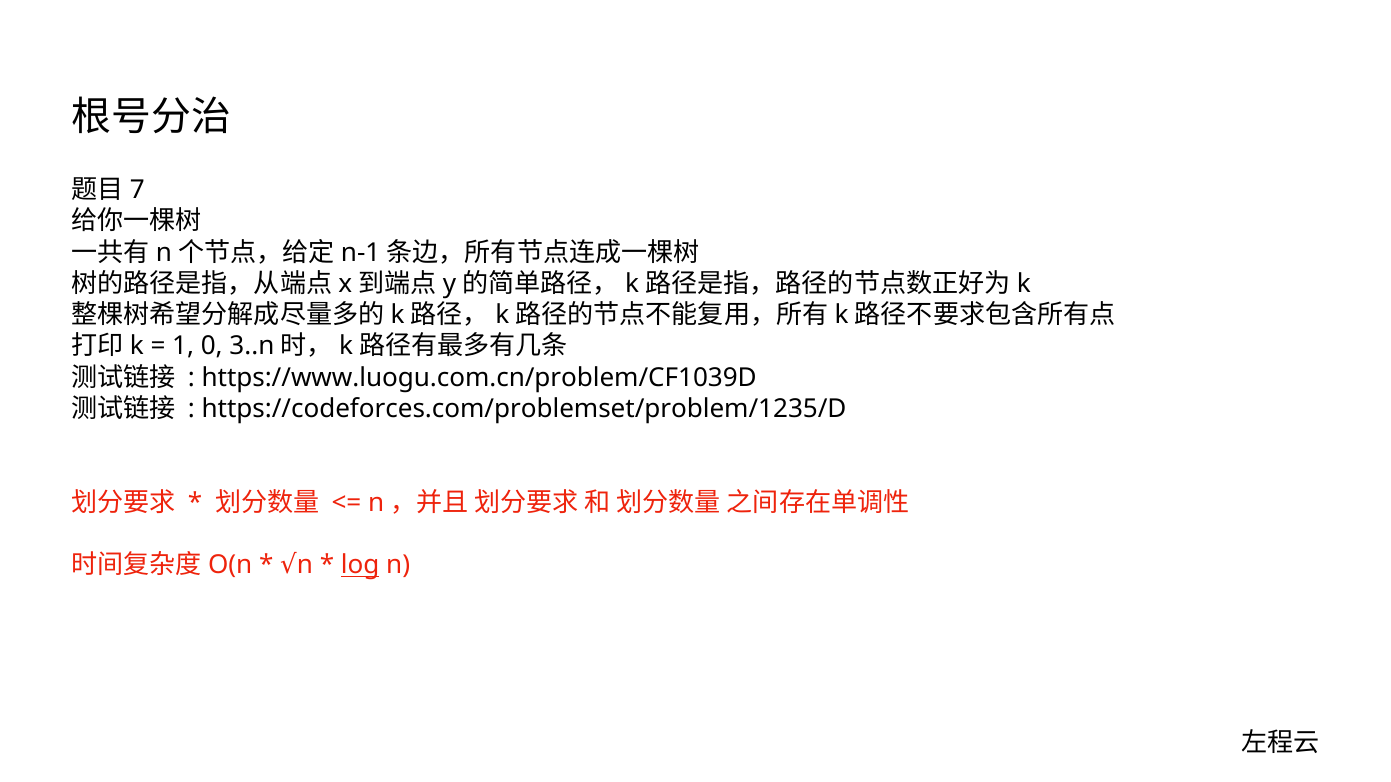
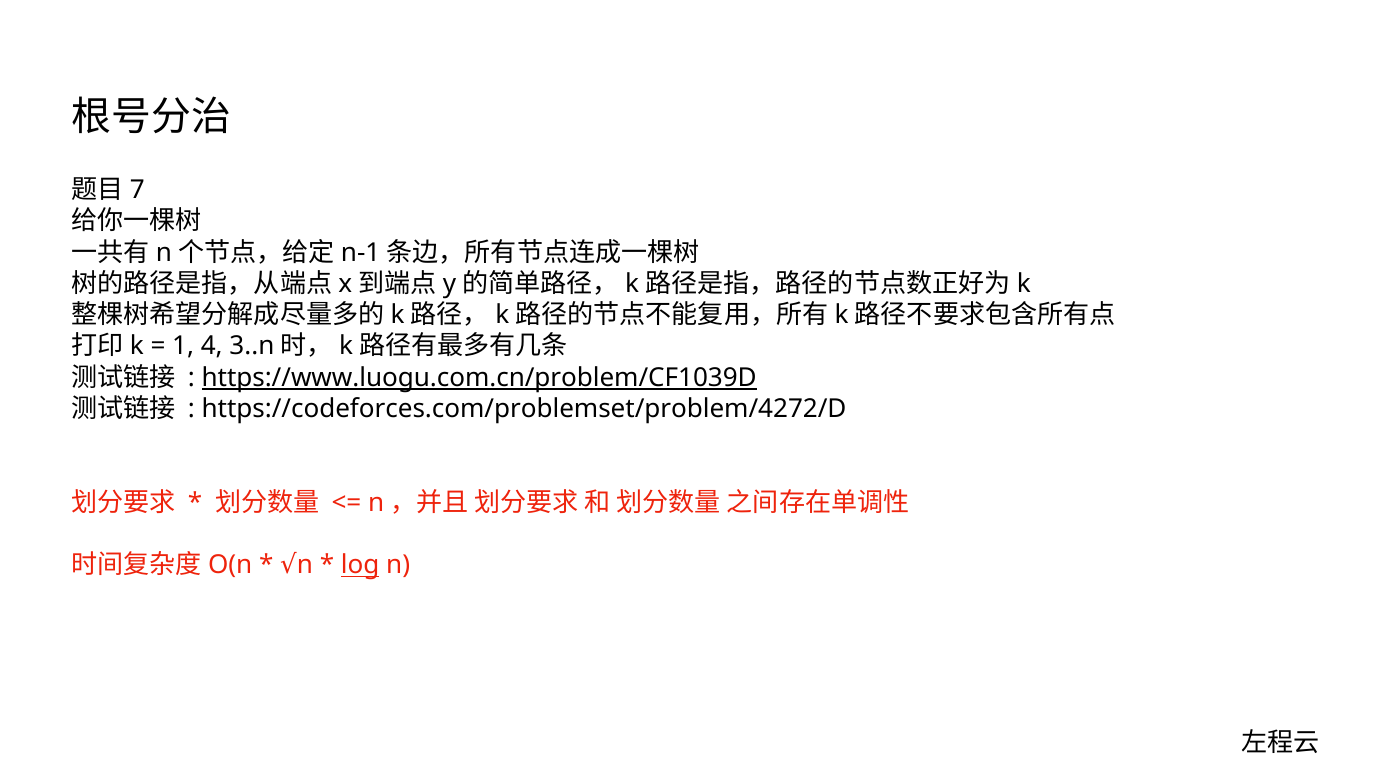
0: 0 -> 4
https://www.luogu.com.cn/problem/CF1039D underline: none -> present
https://codeforces.com/problemset/problem/1235/D: https://codeforces.com/problemset/problem/1235/D -> https://codeforces.com/problemset/problem/4272/D
